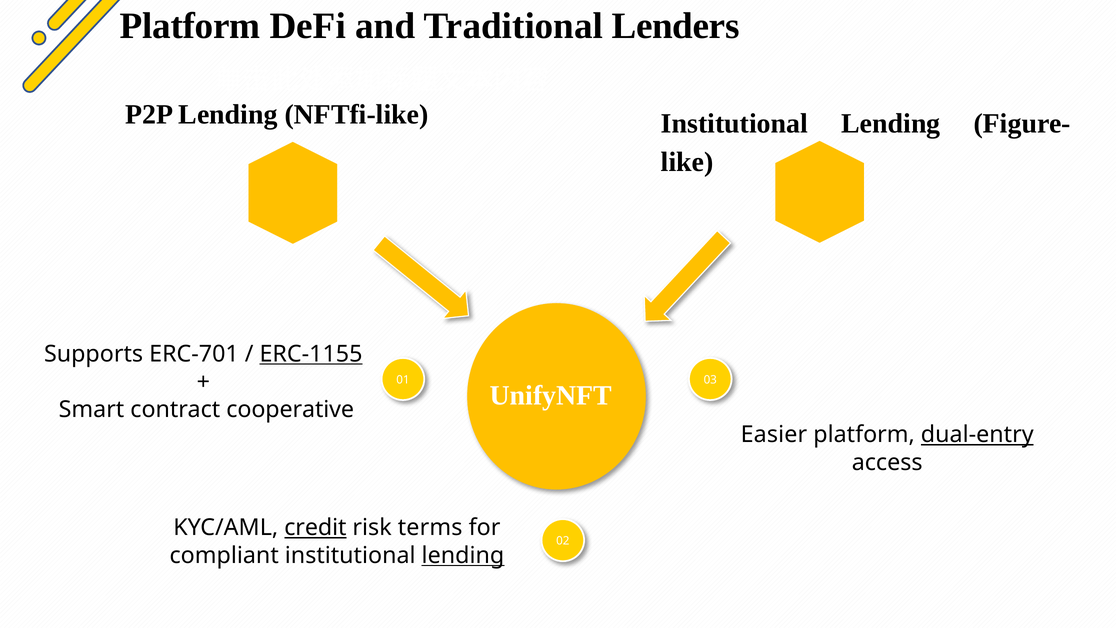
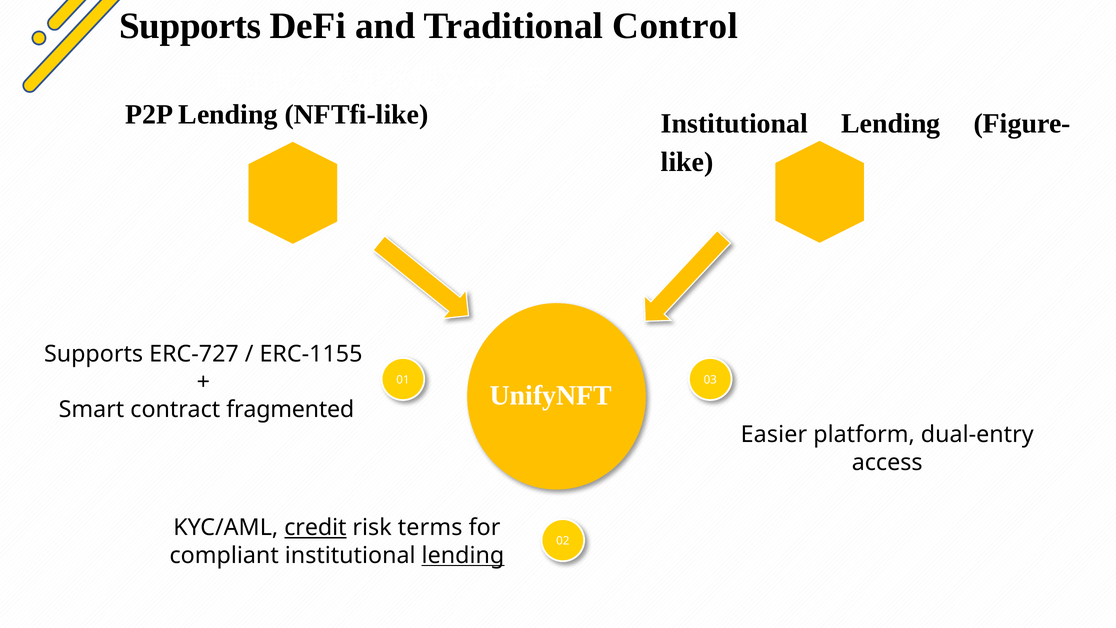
Platform at (190, 26): Platform -> Supports
Lenders: Lenders -> Control
ERC-701: ERC-701 -> ERC-727
ERC-1155 underline: present -> none
cooperative: cooperative -> fragmented
dual-entry underline: present -> none
